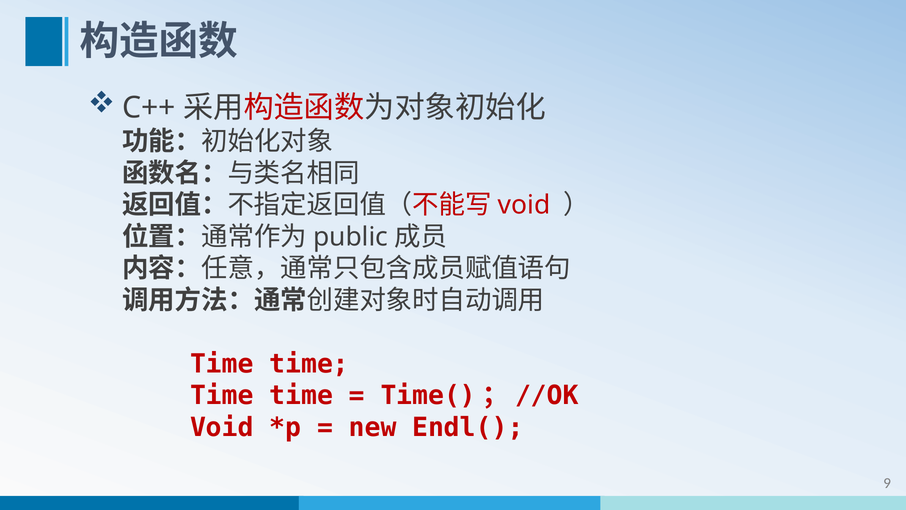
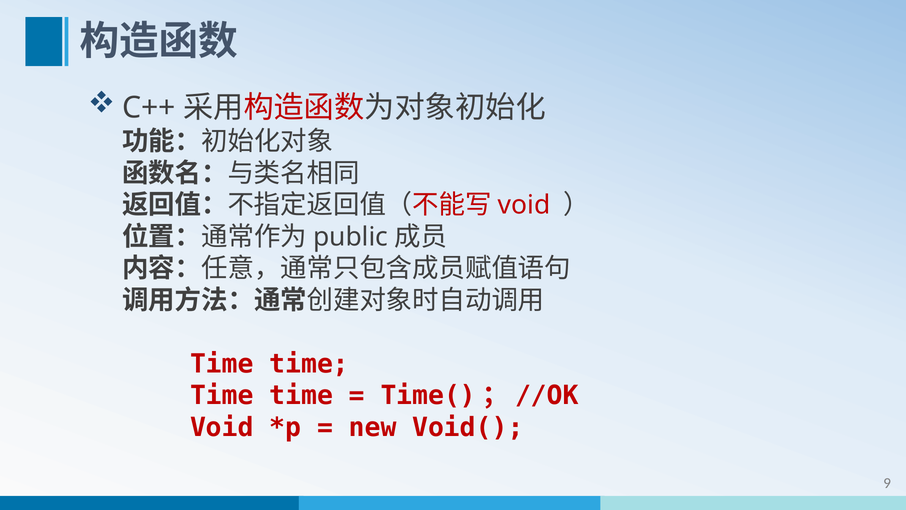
Endl(: Endl( -> Void(
